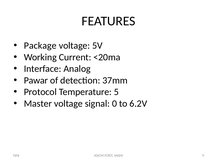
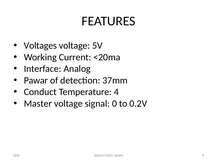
Package: Package -> Voltages
Protocol: Protocol -> Conduct
5: 5 -> 4
6.2V: 6.2V -> 0.2V
